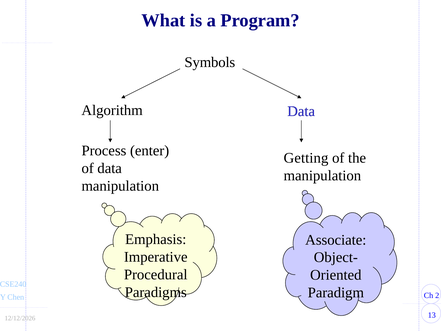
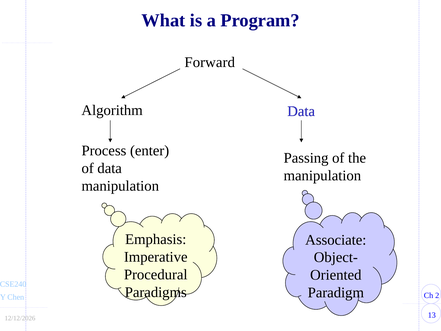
Symbols: Symbols -> Forward
Getting: Getting -> Passing
